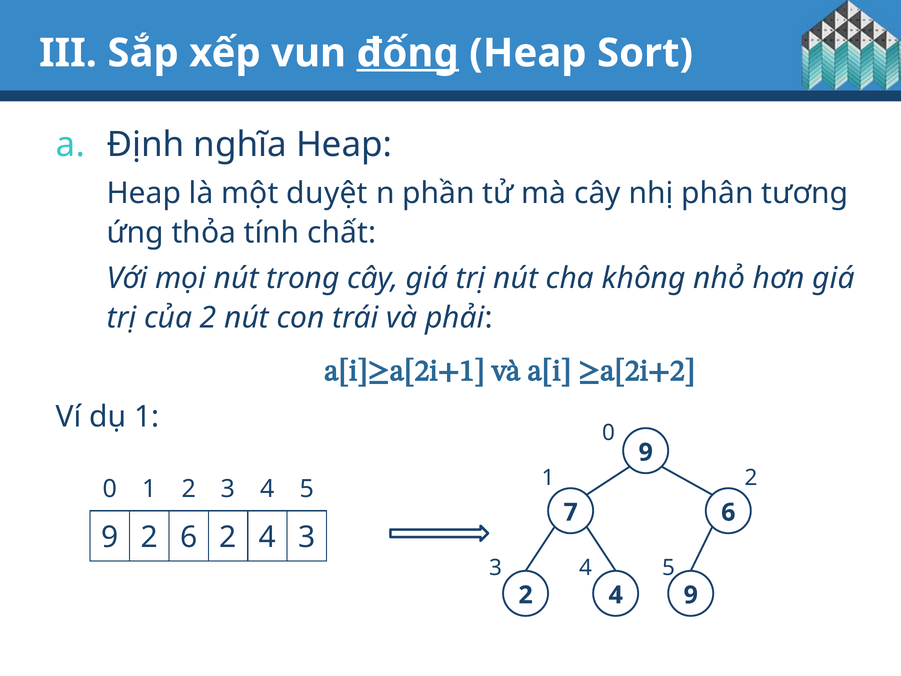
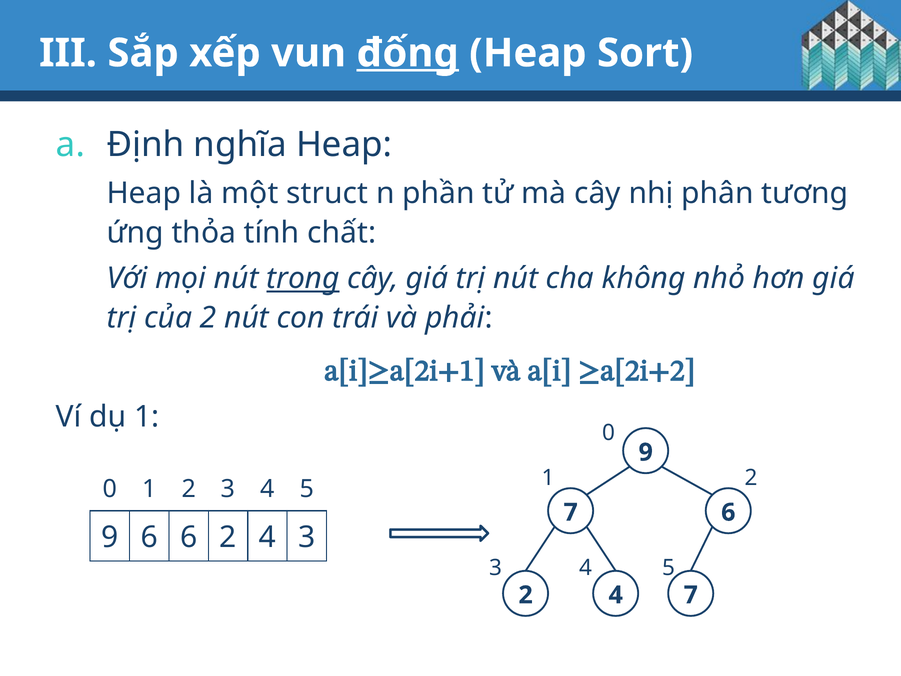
duyệt: duyệt -> struct
trong underline: none -> present
9 2: 2 -> 6
4 9: 9 -> 7
